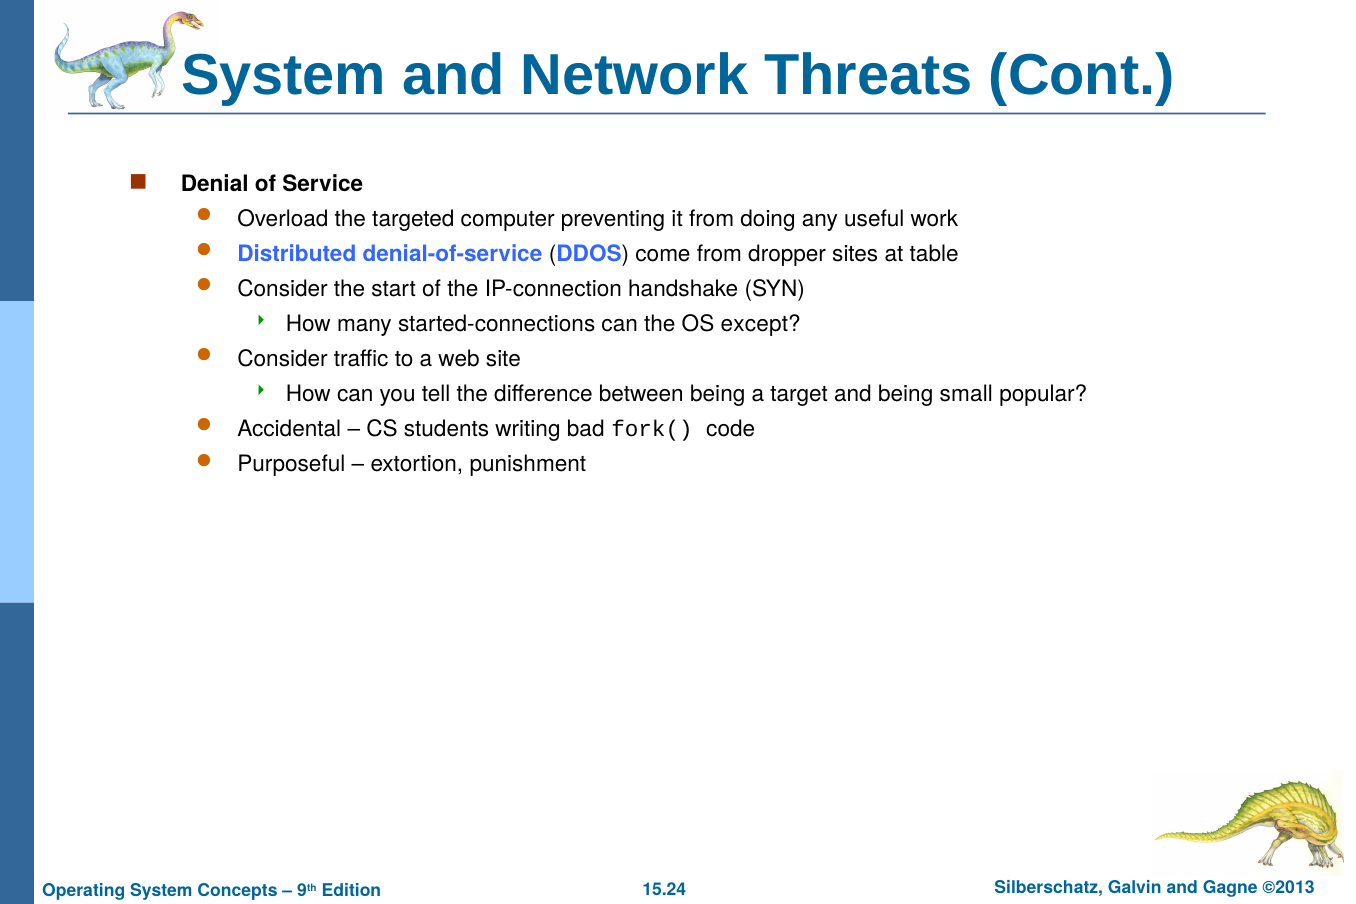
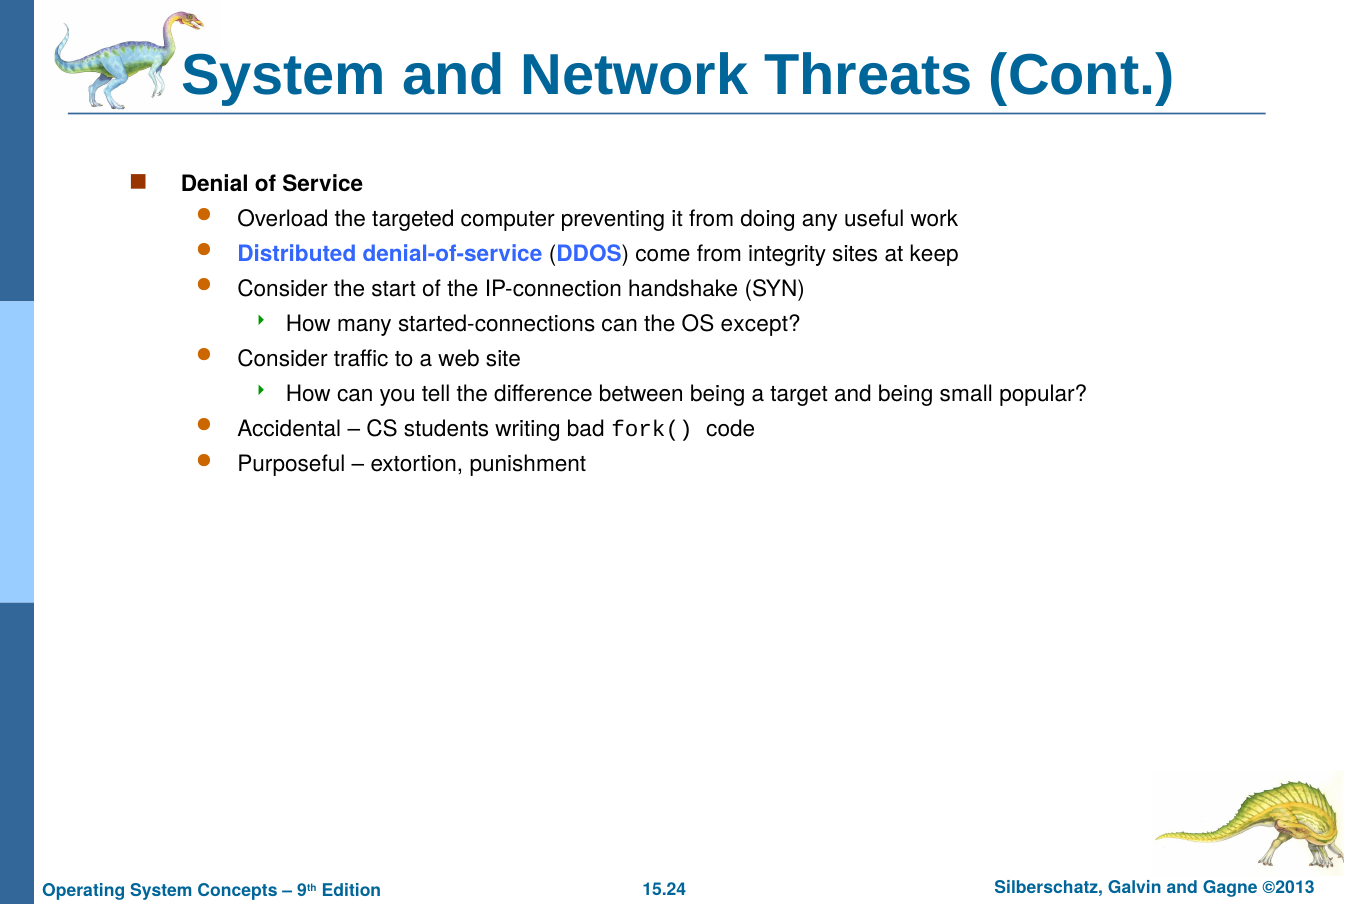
dropper: dropper -> integrity
table: table -> keep
